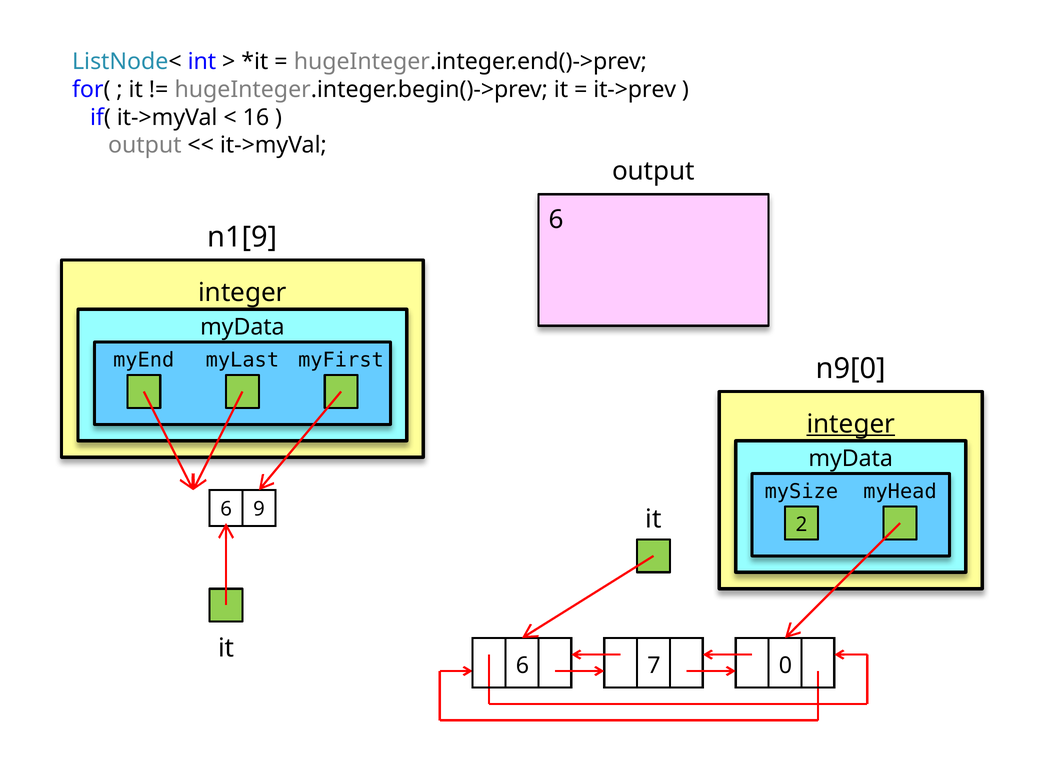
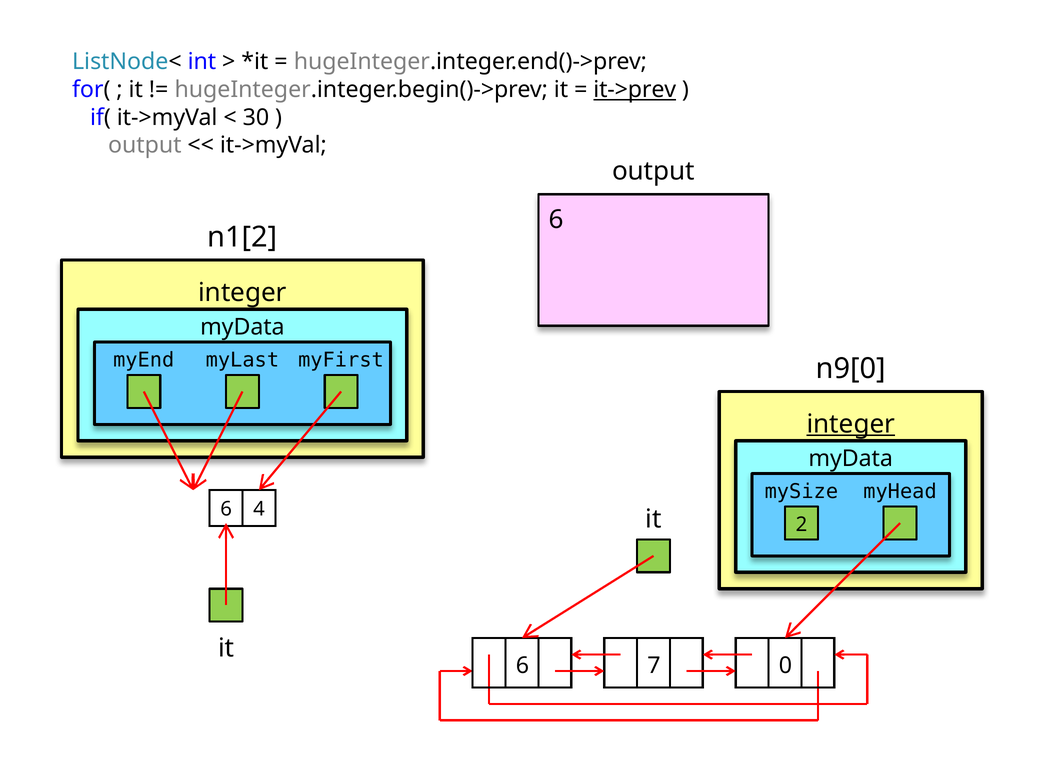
it->prev underline: none -> present
16: 16 -> 30
n1[9: n1[9 -> n1[2
9: 9 -> 4
